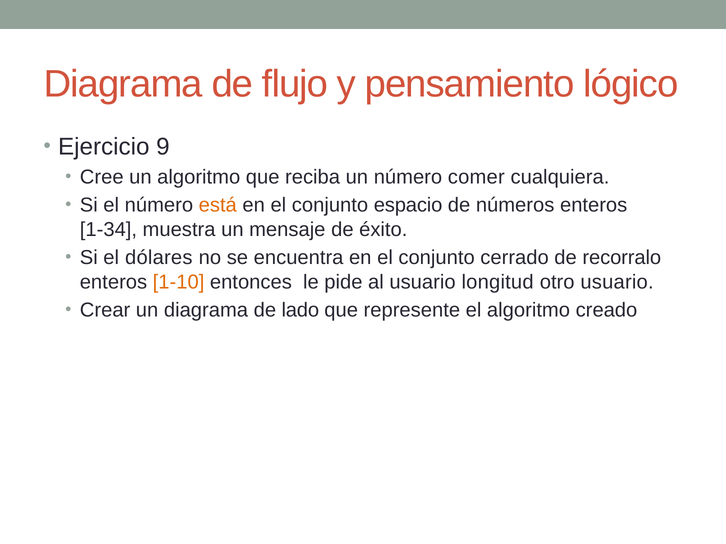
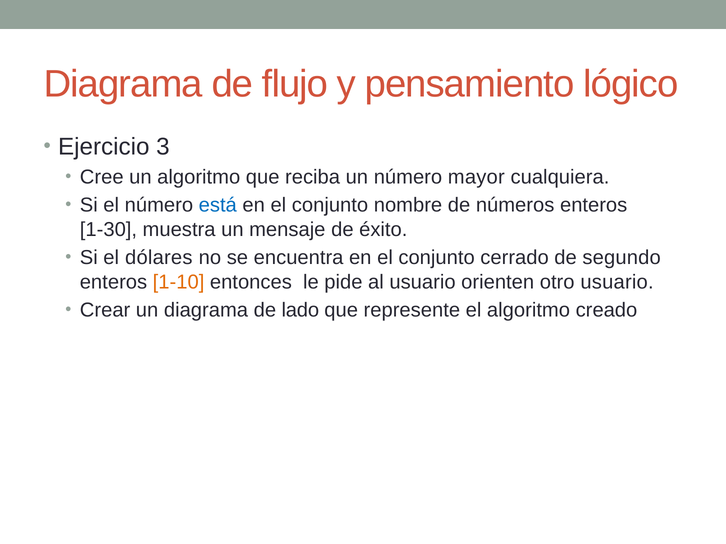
9: 9 -> 3
comer: comer -> mayor
está colour: orange -> blue
espacio: espacio -> nombre
1-34: 1-34 -> 1-30
recorralo: recorralo -> segundo
longitud: longitud -> orienten
